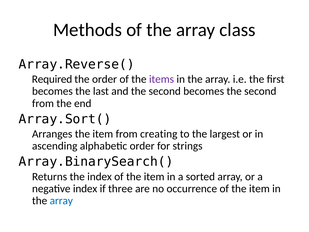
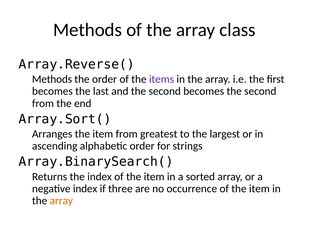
Required at (52, 79): Required -> Methods
creating: creating -> greatest
array at (61, 201) colour: blue -> orange
